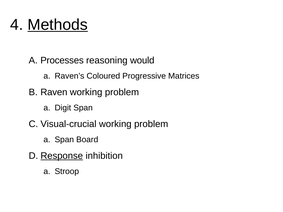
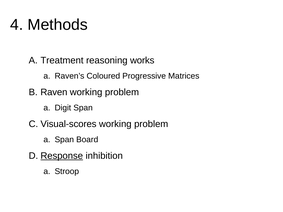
Methods underline: present -> none
Processes: Processes -> Treatment
would: would -> works
Visual-crucial: Visual-crucial -> Visual-scores
